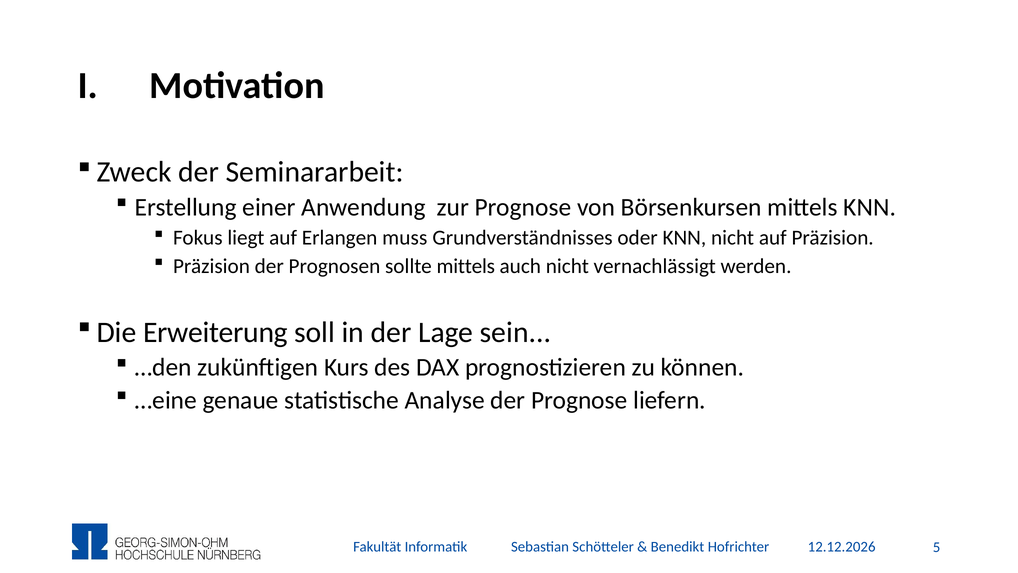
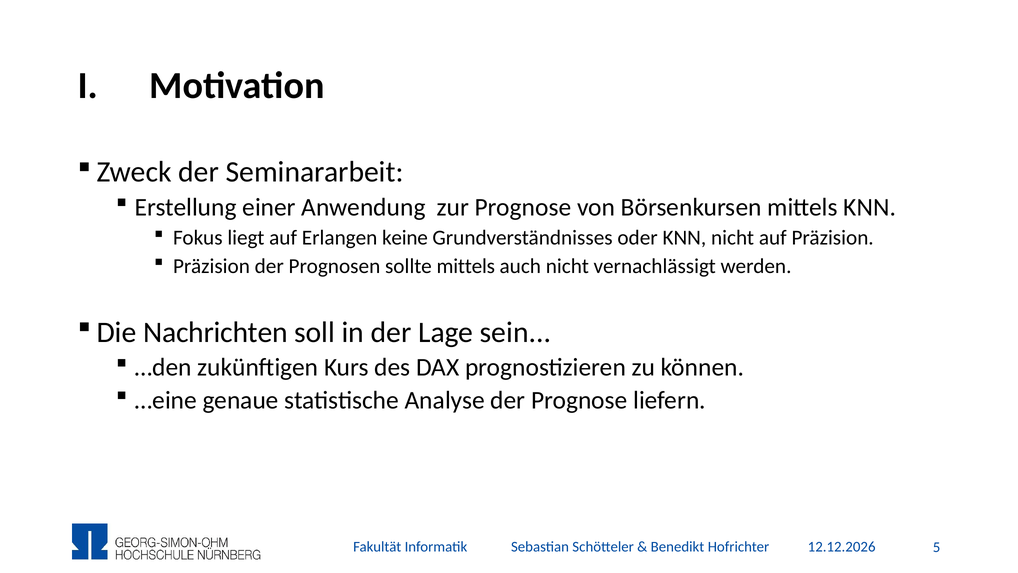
muss: muss -> keine
Erweiterung: Erweiterung -> Nachrichten
